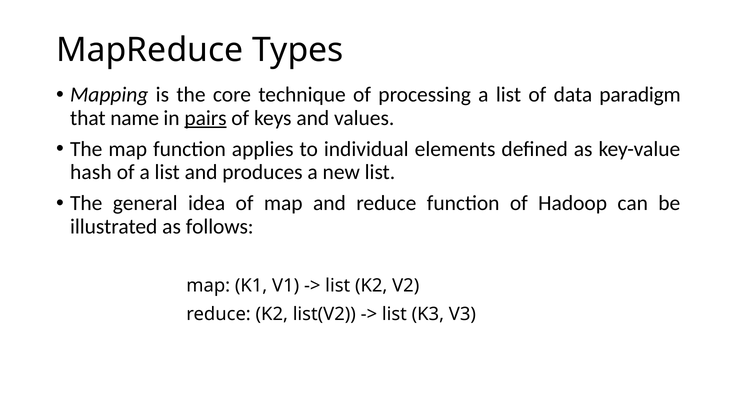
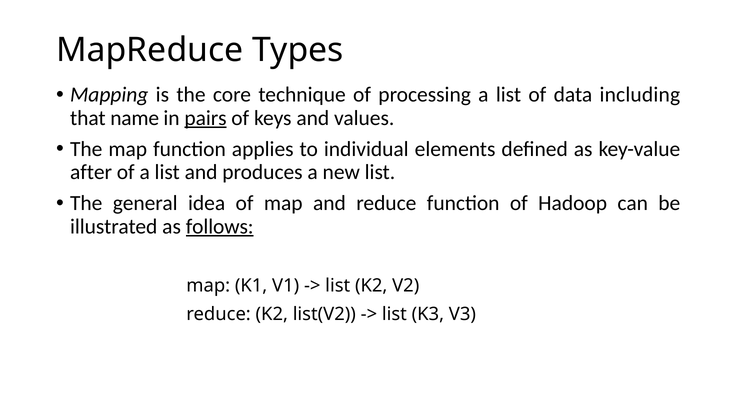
paradigm: paradigm -> including
hash: hash -> after
follows underline: none -> present
